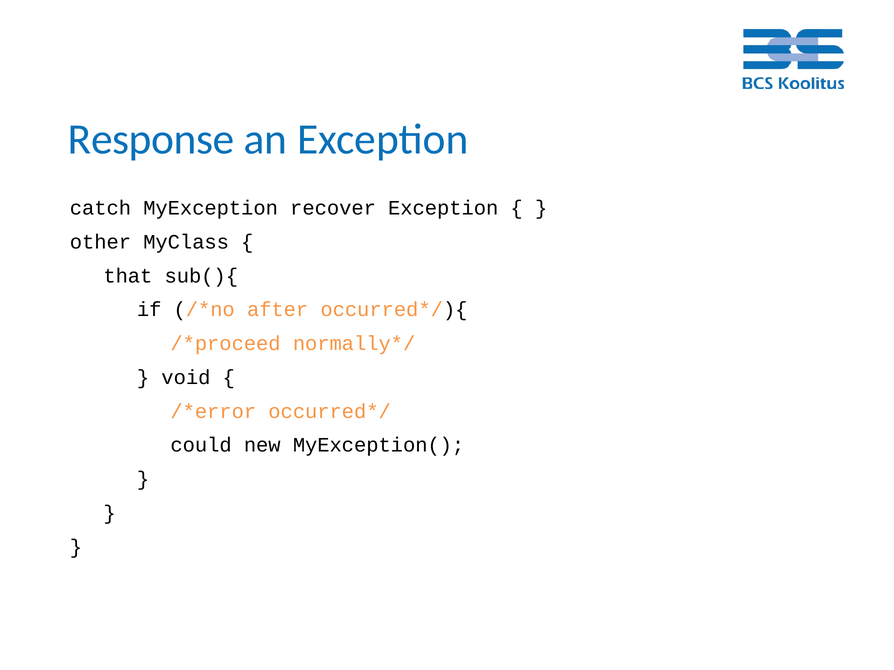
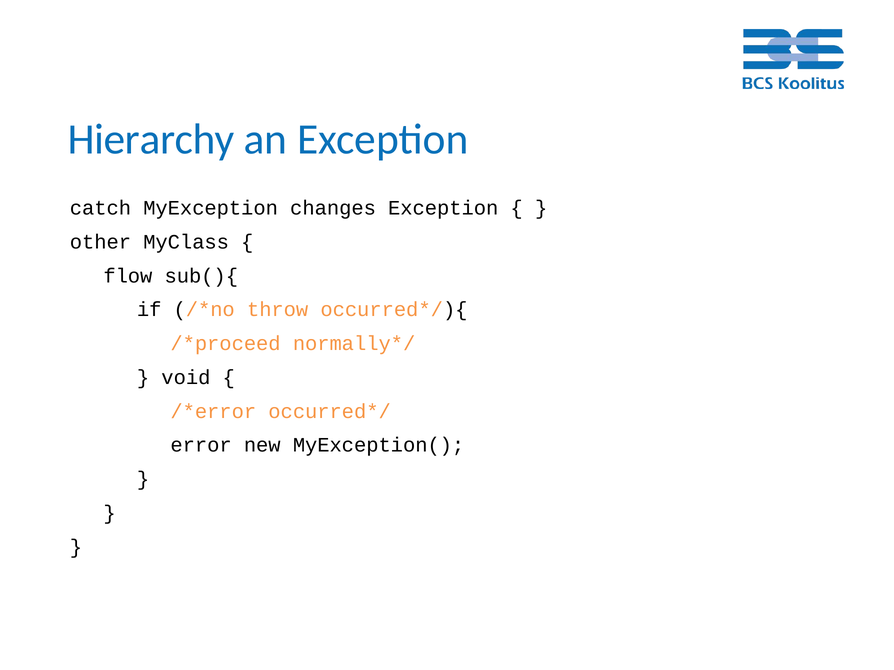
Response: Response -> Hierarchy
recover: recover -> changes
that: that -> flow
after: after -> throw
could: could -> error
